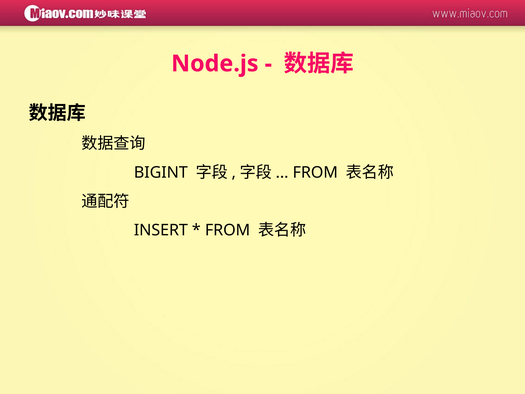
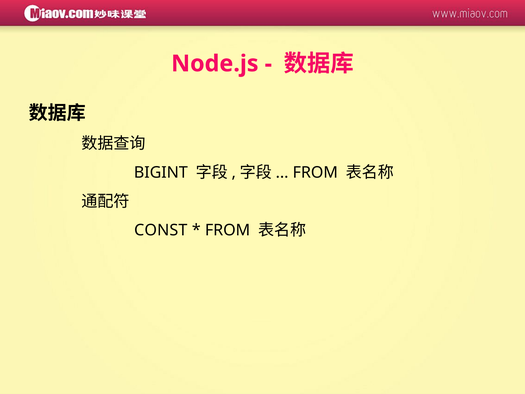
INSERT: INSERT -> CONST
